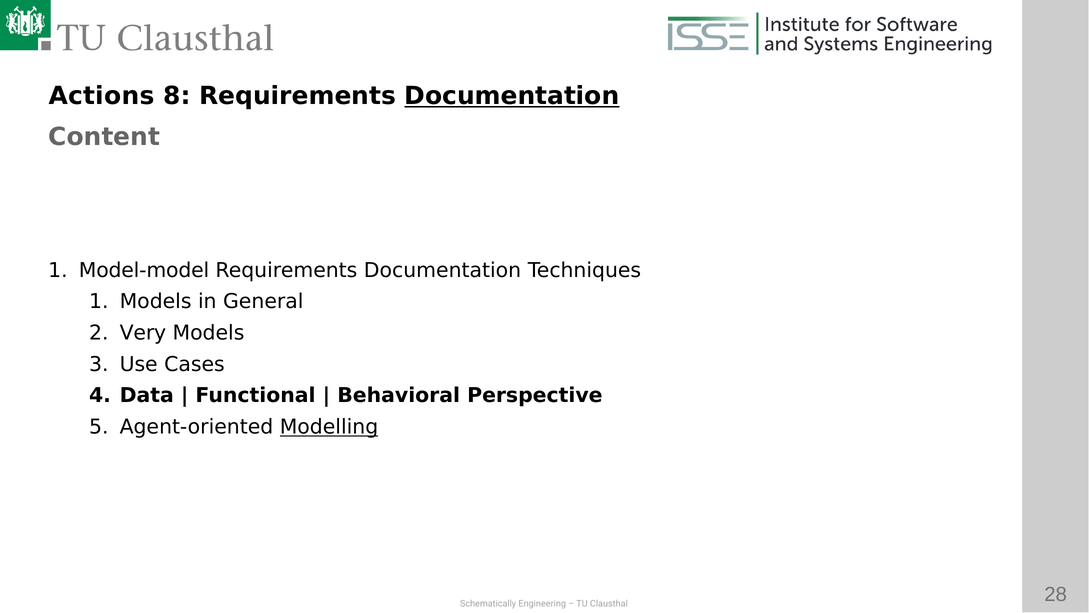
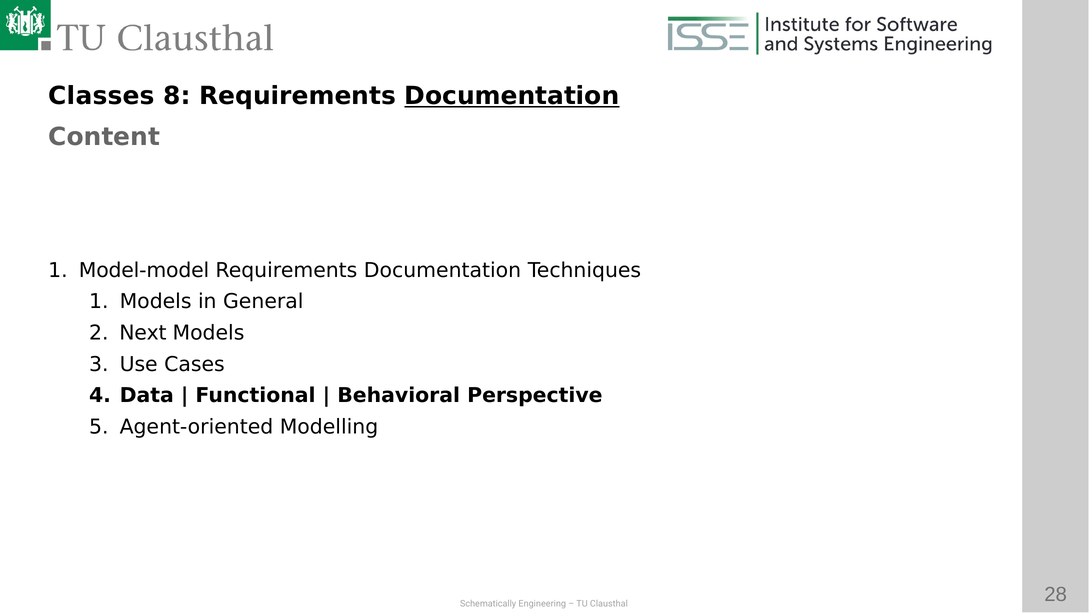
Actions: Actions -> Classes
Very: Very -> Next
Modelling underline: present -> none
